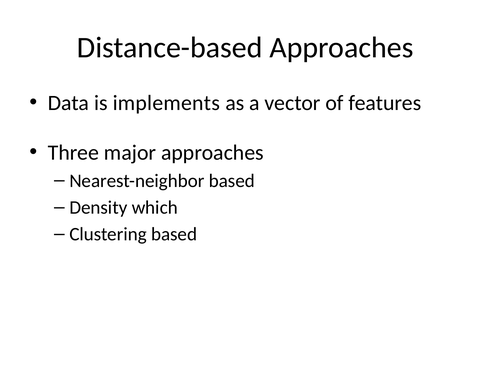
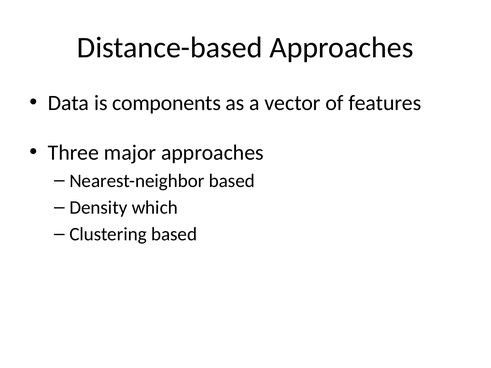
implements: implements -> components
